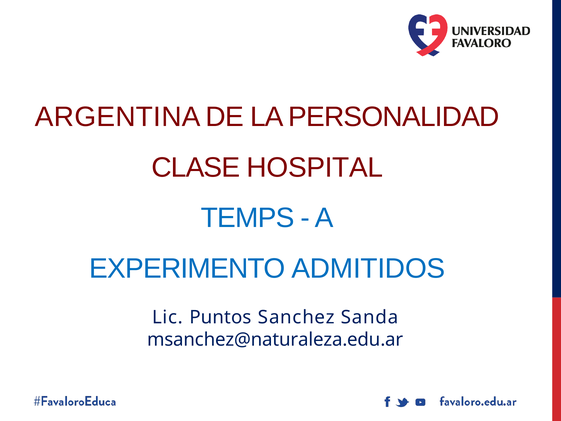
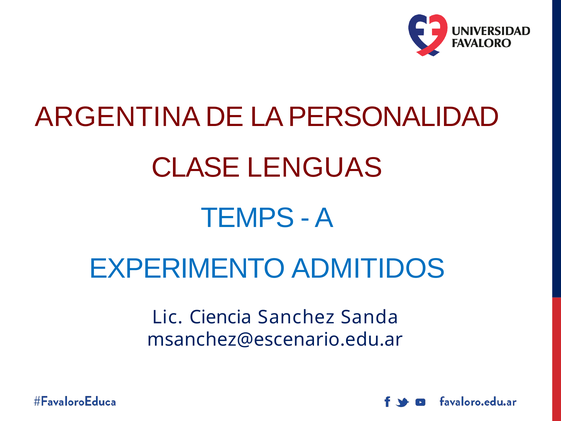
HOSPITAL: HOSPITAL -> LENGUAS
Puntos: Puntos -> Ciencia
msanchez@naturaleza.edu.ar: msanchez@naturaleza.edu.ar -> msanchez@escenario.edu.ar
